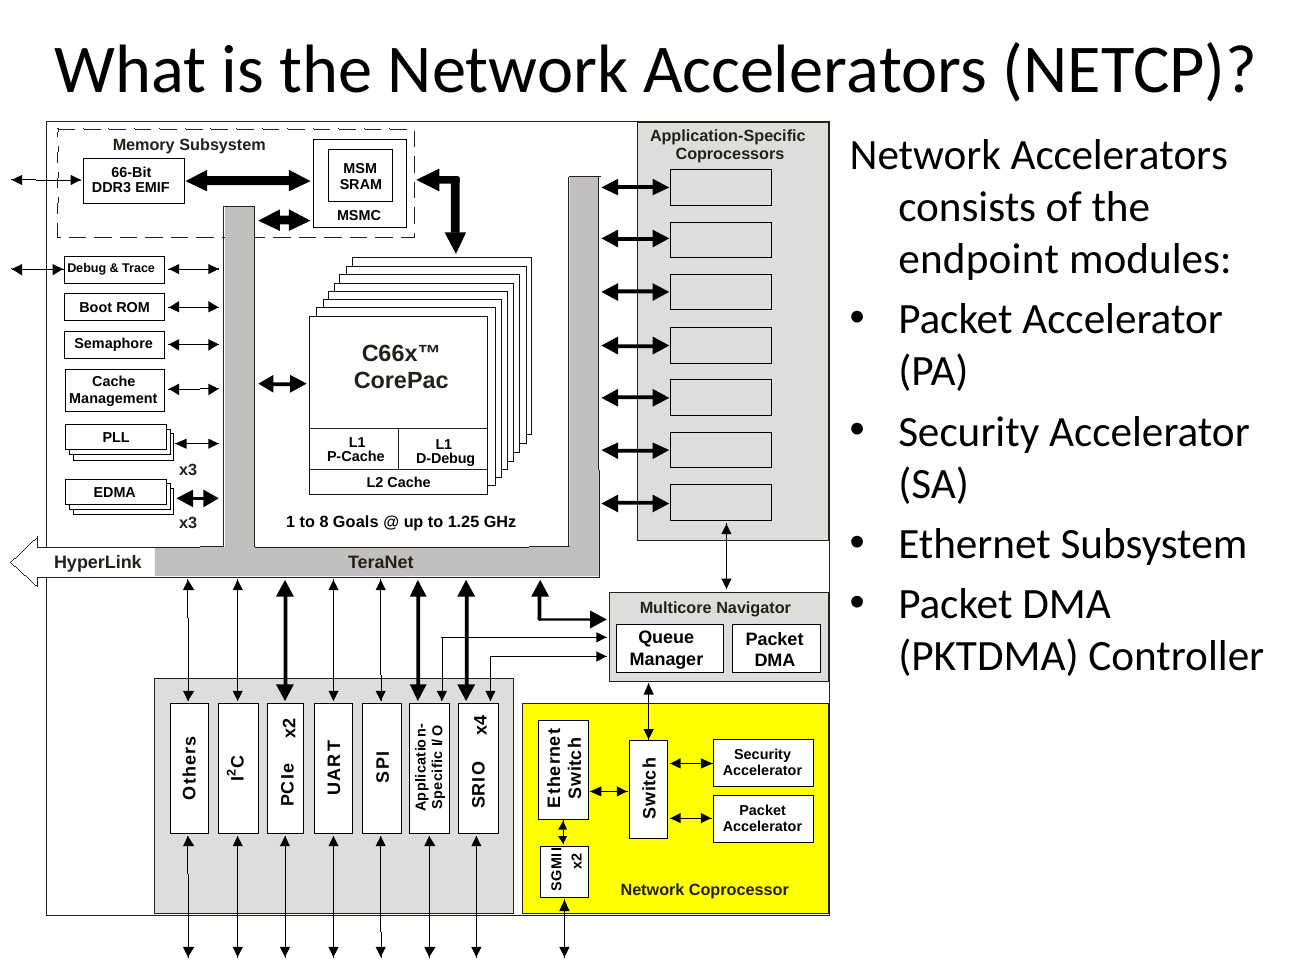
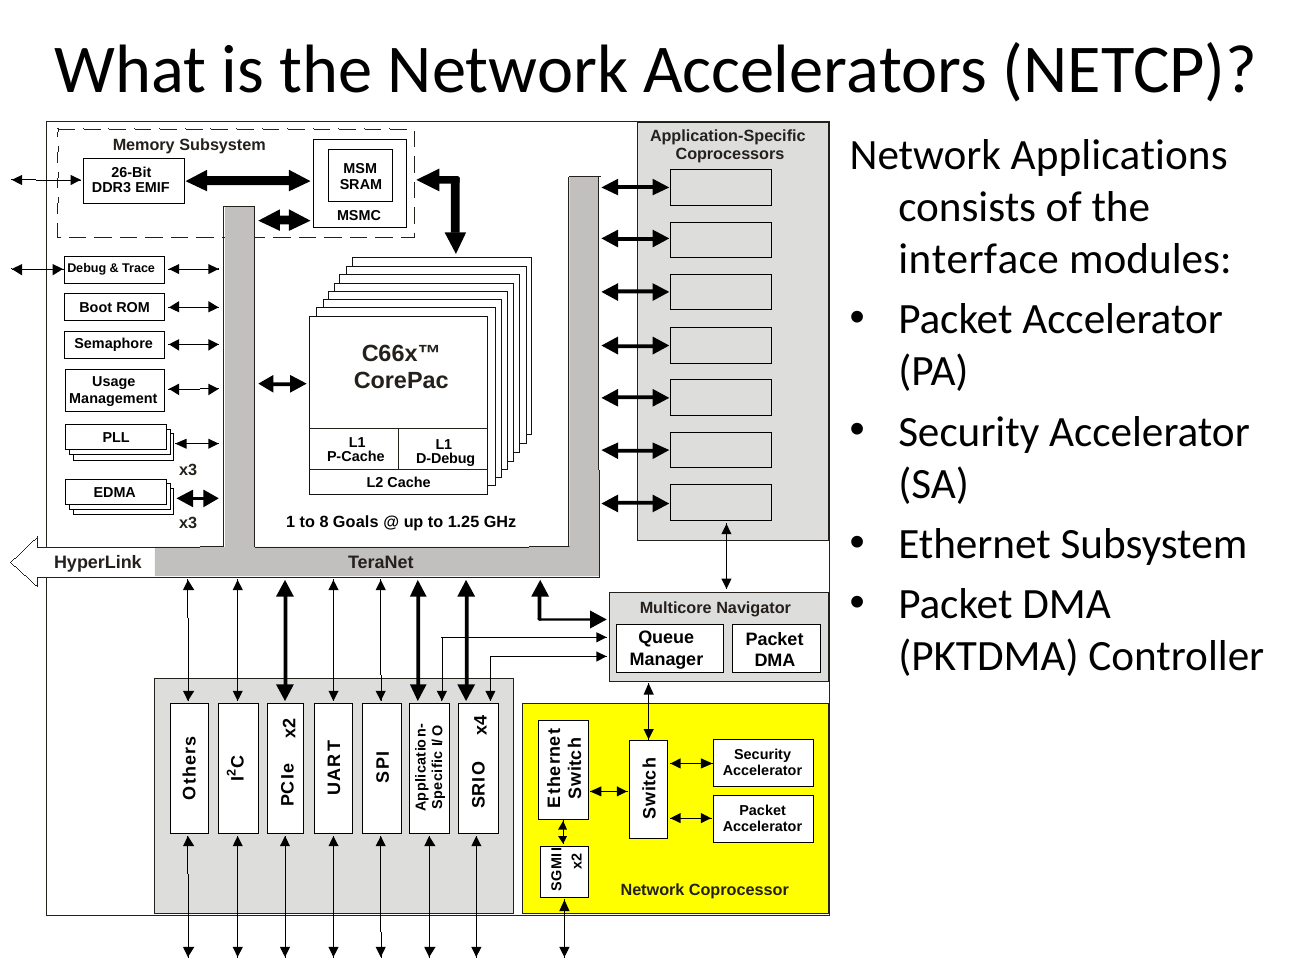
Accelerators at (1119, 155): Accelerators -> Applications
66-Bit: 66-Bit -> 26-Bit
endpoint: endpoint -> interface
Cache at (114, 382): Cache -> Usage
